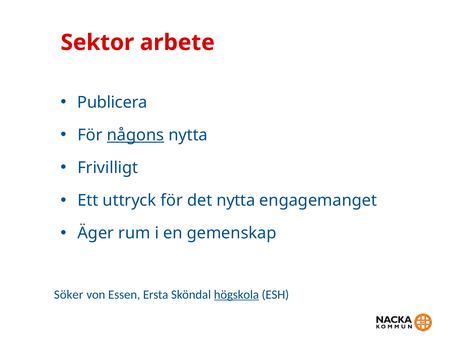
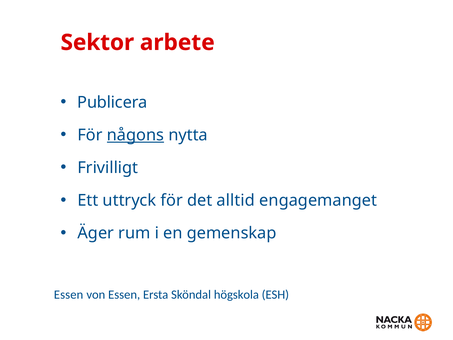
det nytta: nytta -> alltid
Söker at (69, 294): Söker -> Essen
högskola underline: present -> none
